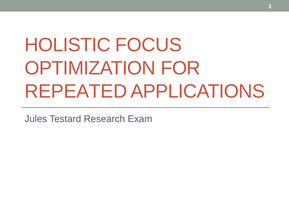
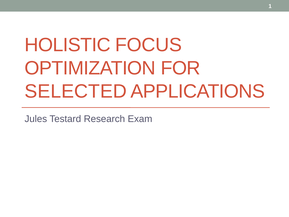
REPEATED: REPEATED -> SELECTED
